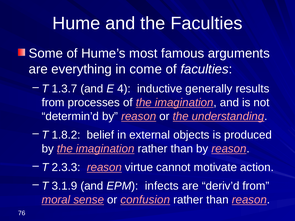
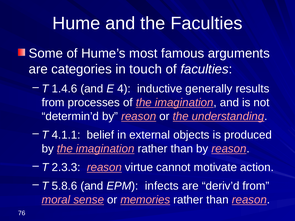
everything: everything -> categories
come: come -> touch
1.3.7: 1.3.7 -> 1.4.6
1.8.2: 1.8.2 -> 4.1.1
3.1.9: 3.1.9 -> 5.8.6
confusion: confusion -> memories
